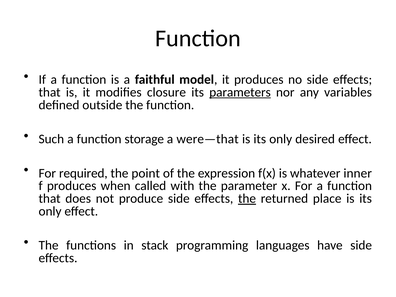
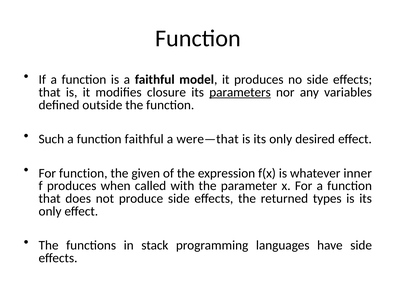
function storage: storage -> faithful
For required: required -> function
point: point -> given
the at (247, 199) underline: present -> none
place: place -> types
